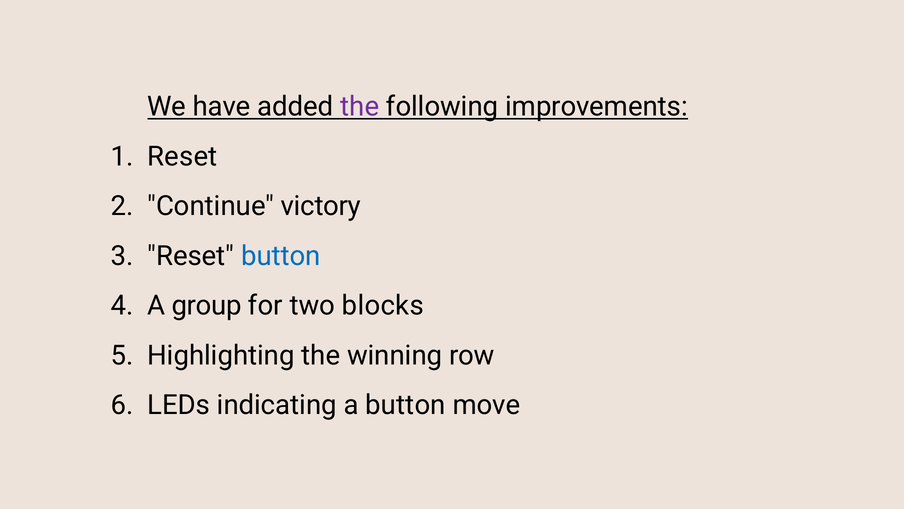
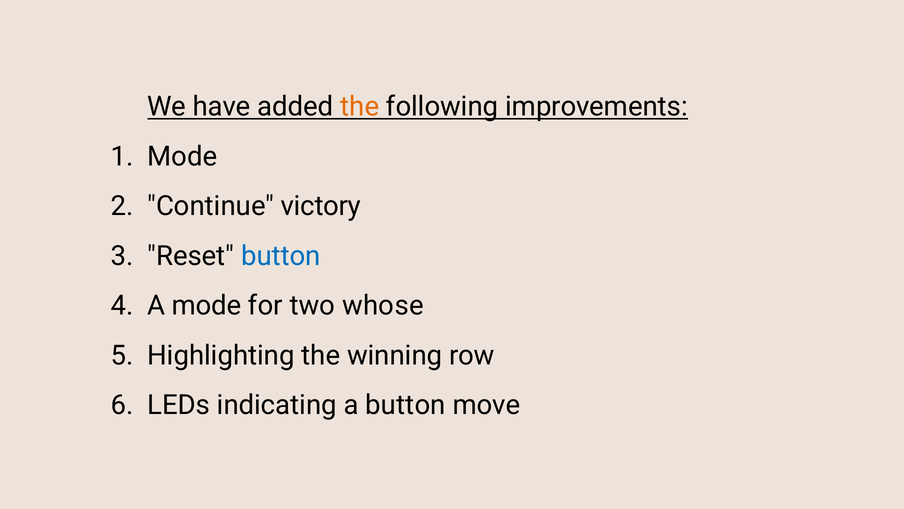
the at (360, 107) colour: purple -> orange
Reset at (182, 156): Reset -> Mode
A group: group -> mode
blocks: blocks -> whose
